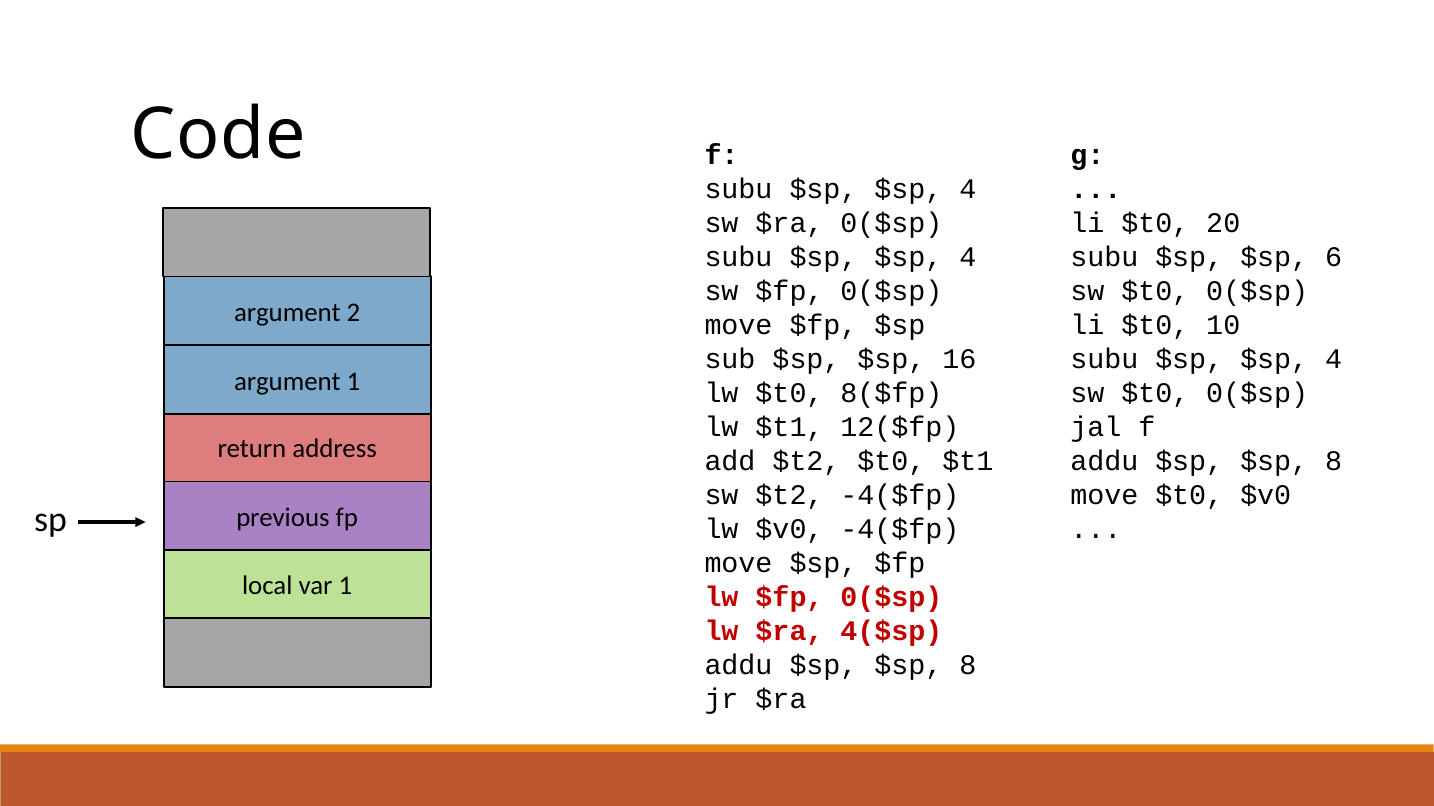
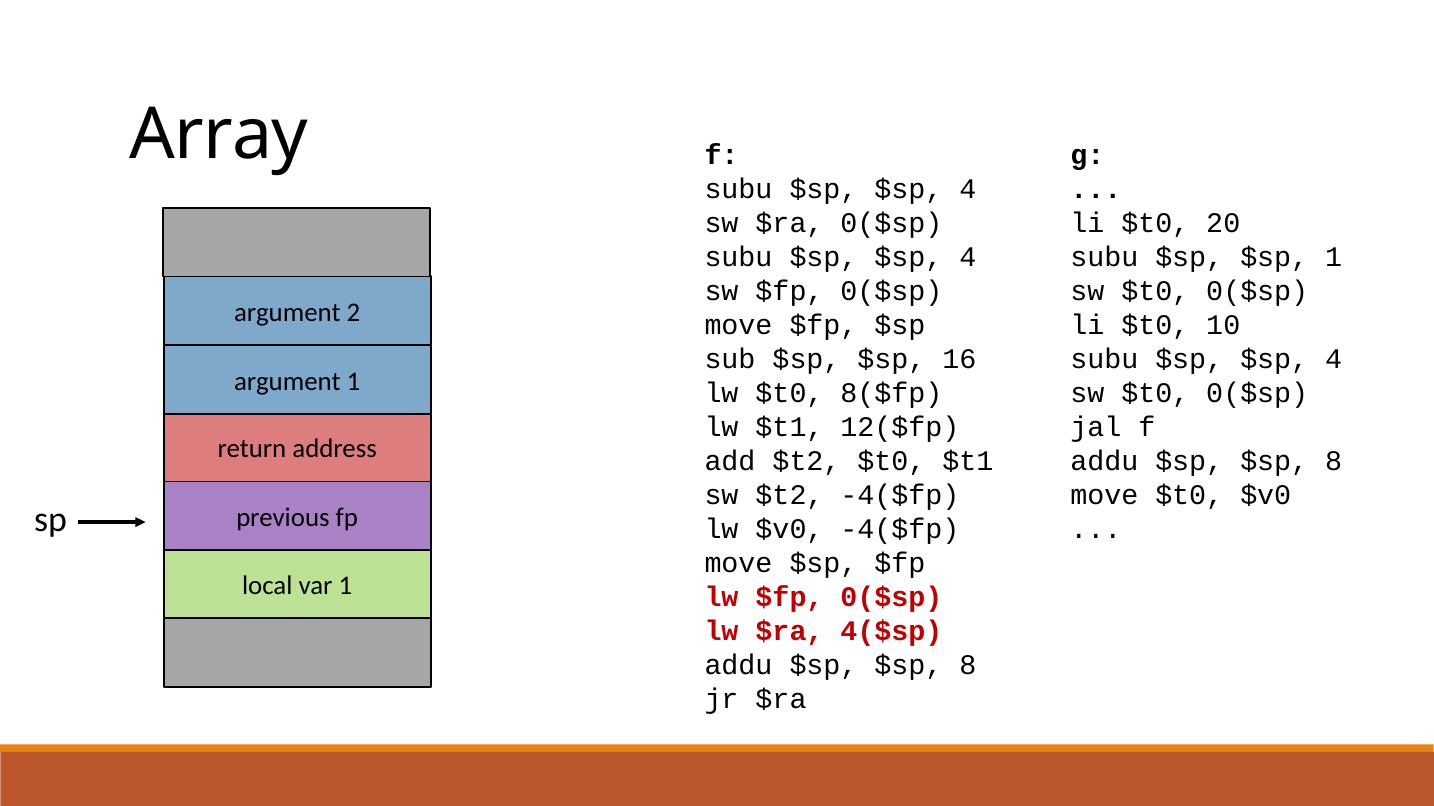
Code: Code -> Array
$sp 6: 6 -> 1
